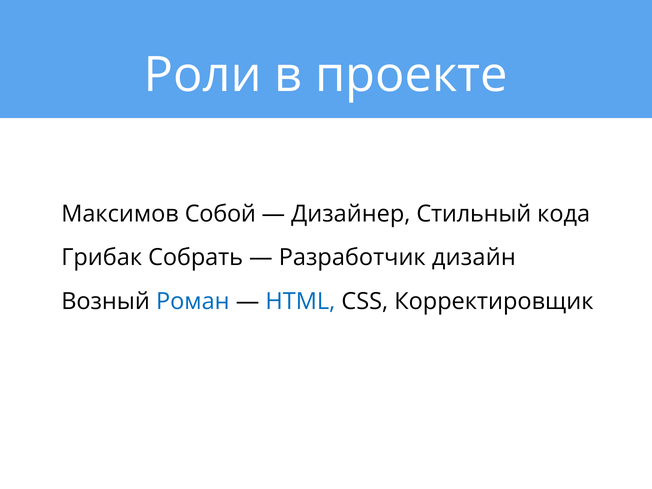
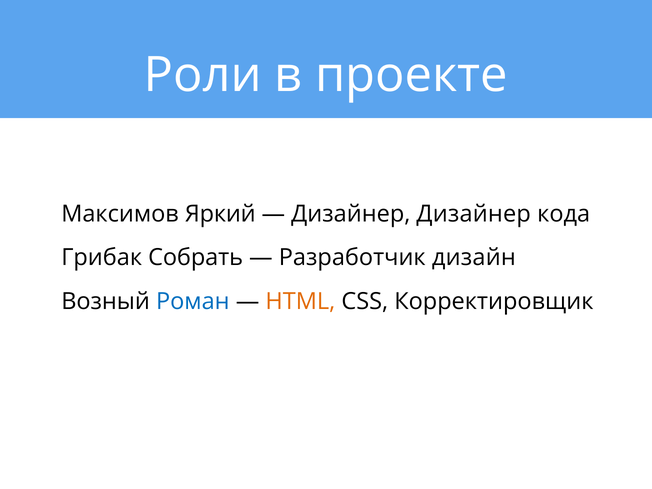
Собой: Собой -> Яркий
Дизайнер Стильный: Стильный -> Дизайнер
HTML colour: blue -> orange
